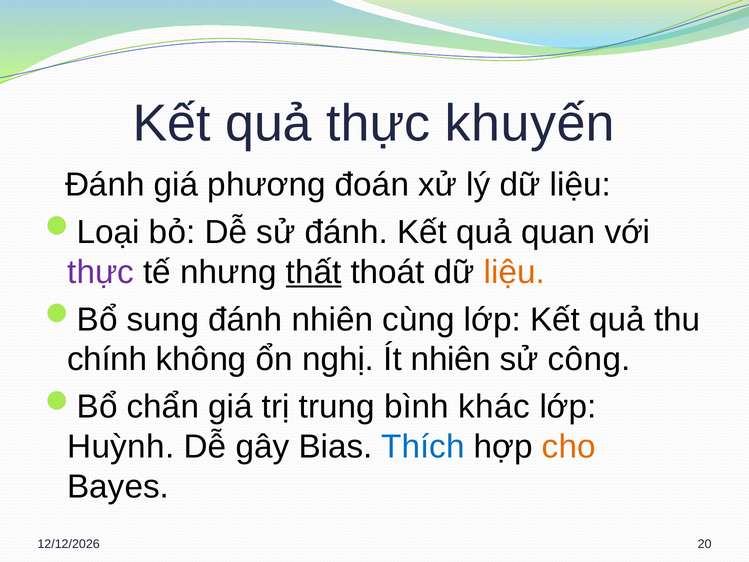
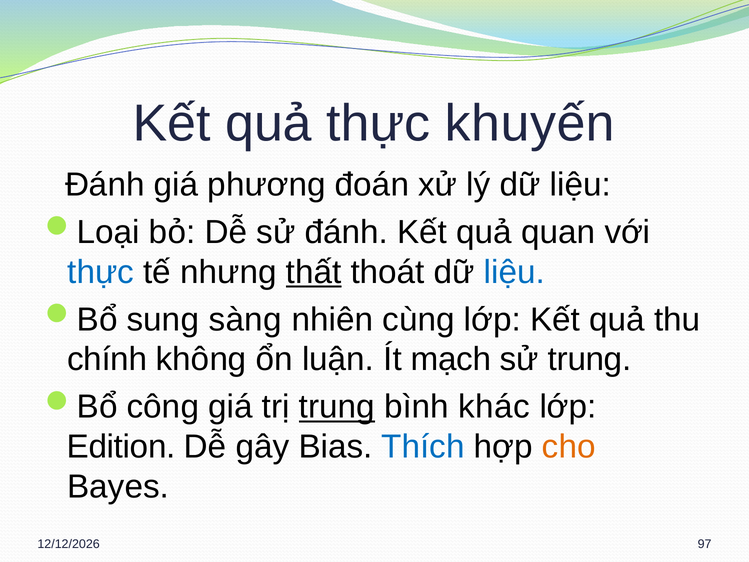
thực at (101, 272) colour: purple -> blue
liệu at (514, 272) colour: orange -> blue
sung đánh: đánh -> sàng
nghị: nghị -> luận
Ít nhiên: nhiên -> mạch
sử công: công -> trung
chẩn: chẩn -> công
trung at (337, 407) underline: none -> present
Huỳnh: Huỳnh -> Edition
20: 20 -> 97
